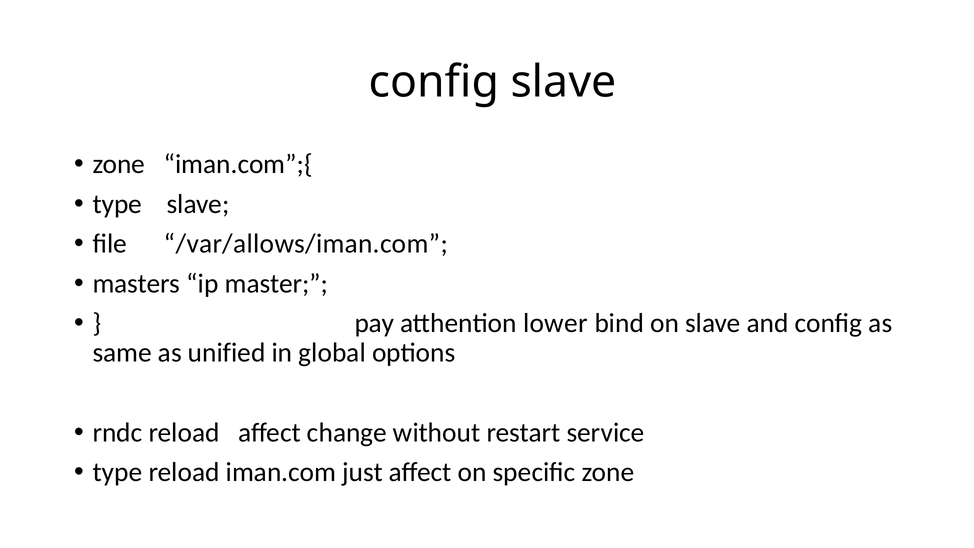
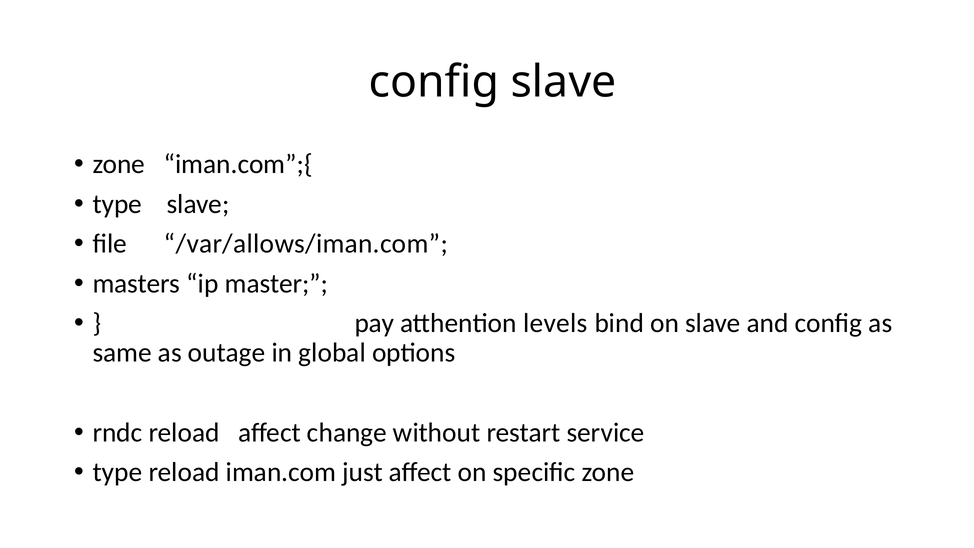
lower: lower -> levels
unified: unified -> outage
